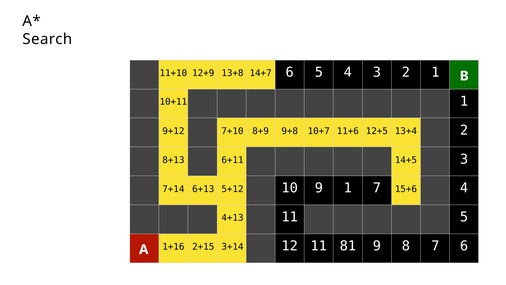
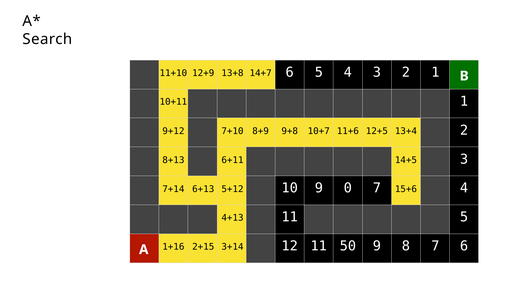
9 1: 1 -> 0
81: 81 -> 50
